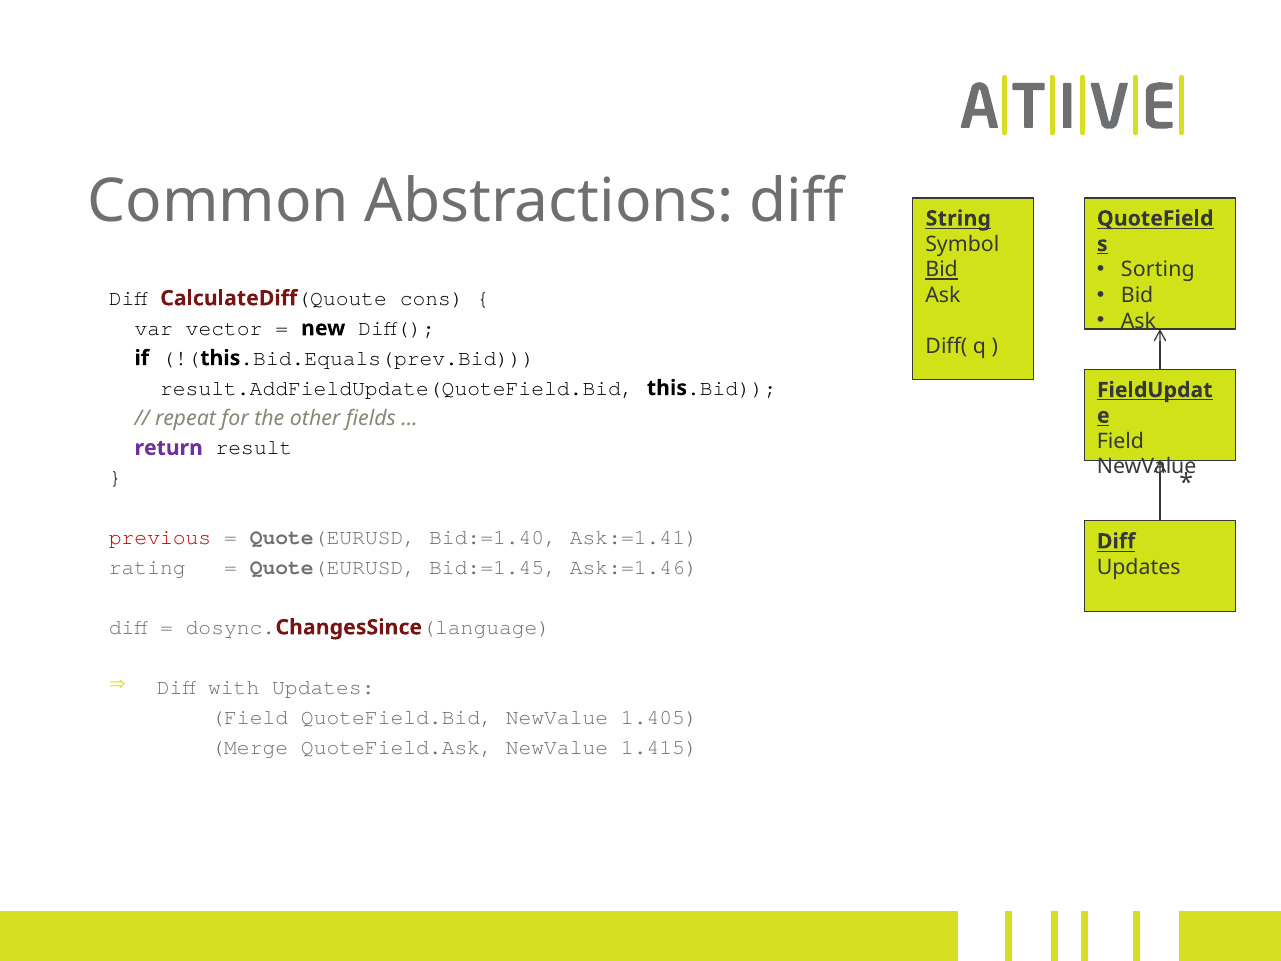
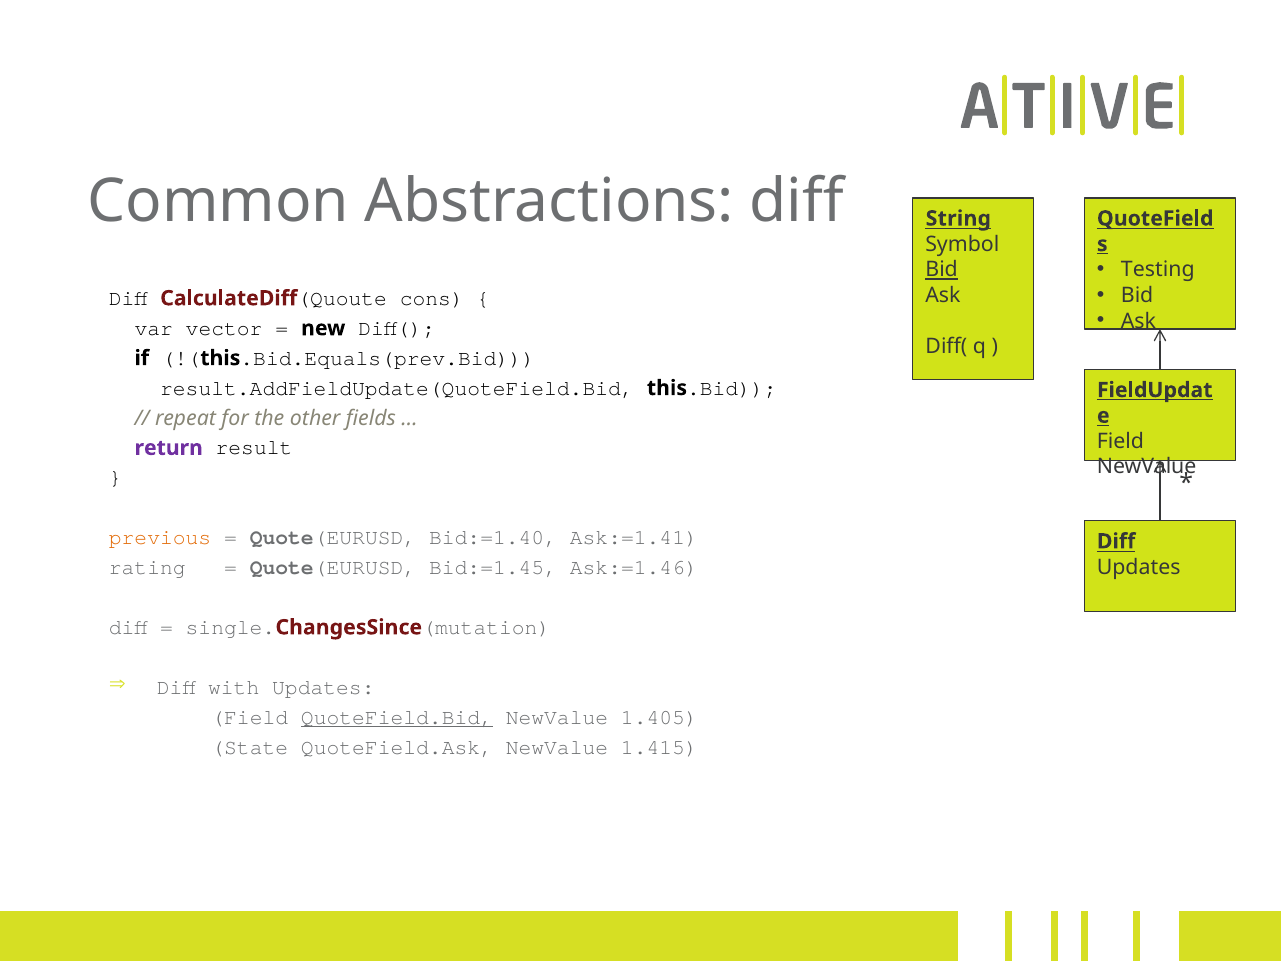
Sorting: Sorting -> Testing
previous colour: red -> orange
dosync: dosync -> single
language: language -> mutation
QuoteField.Bid underline: none -> present
Merge: Merge -> State
